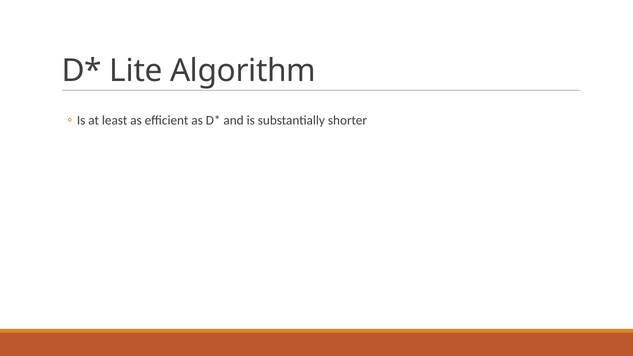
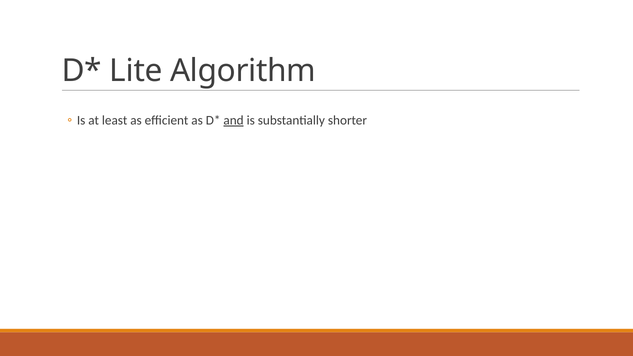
and underline: none -> present
